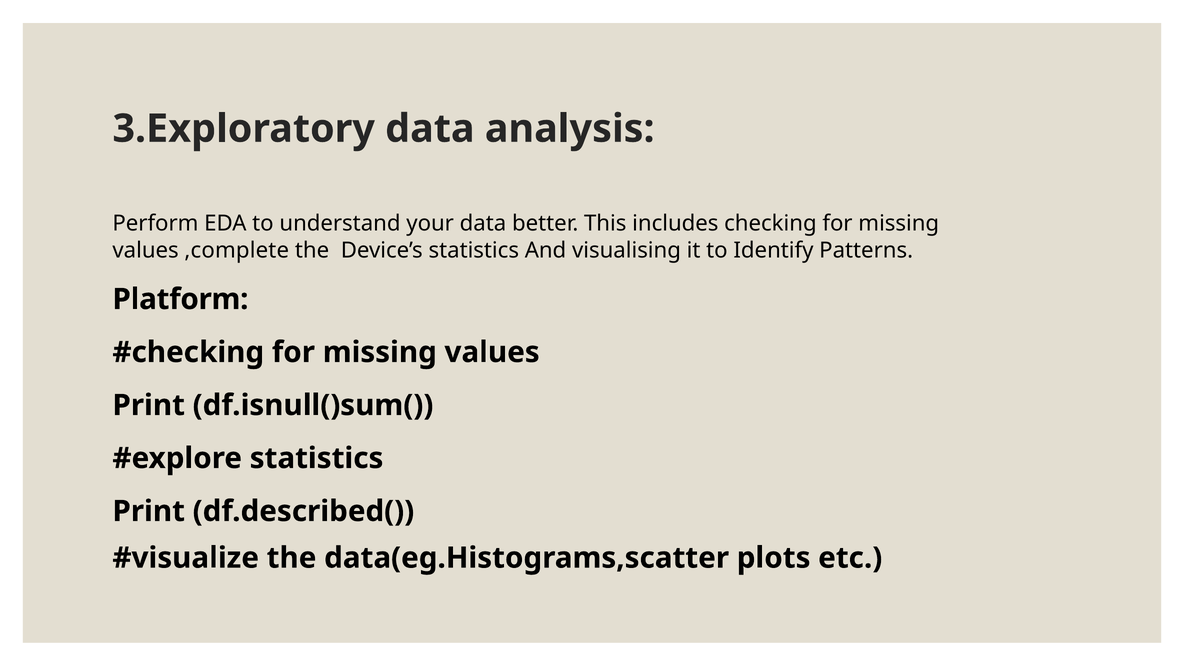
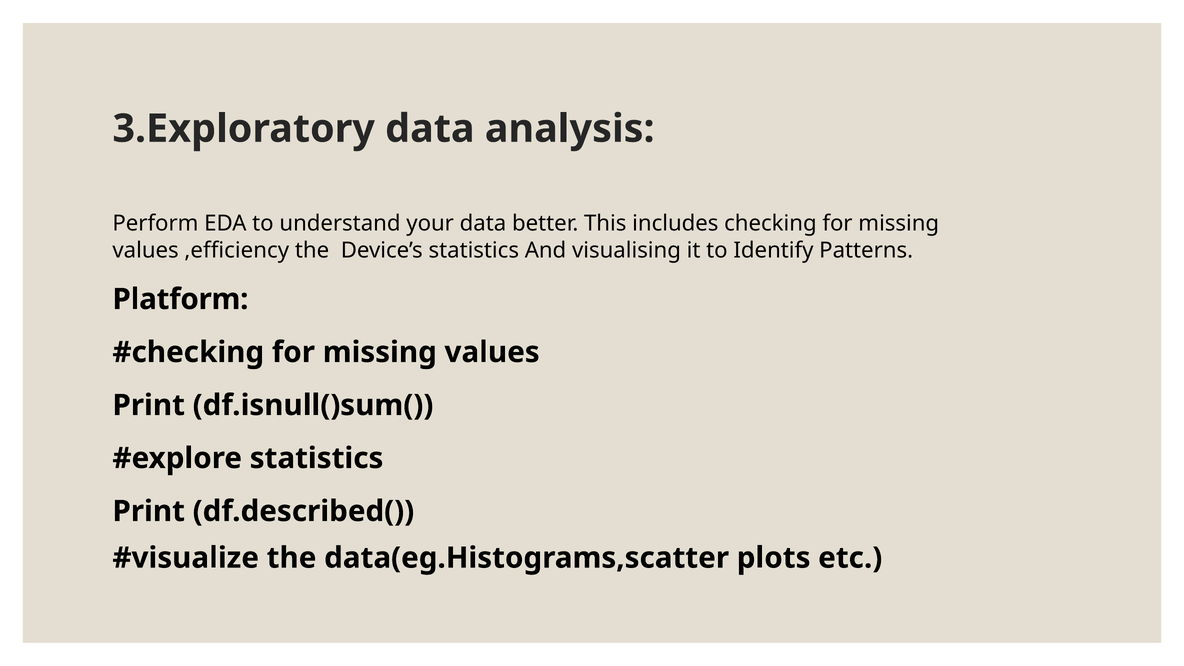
,complete: ,complete -> ,efficiency
